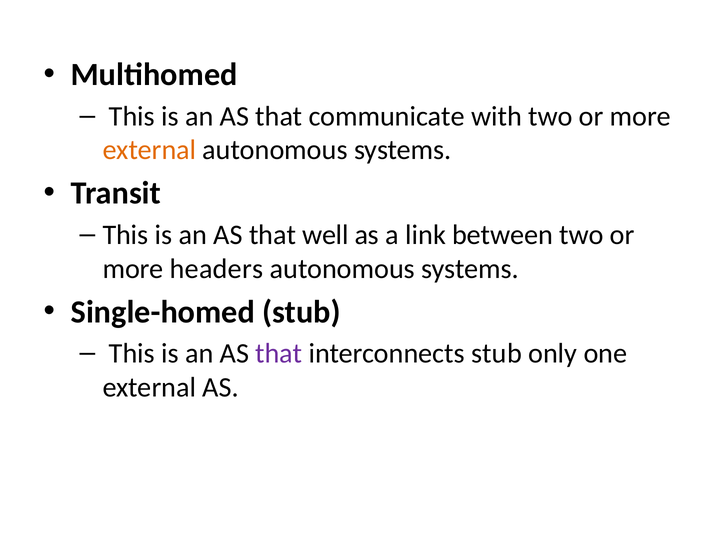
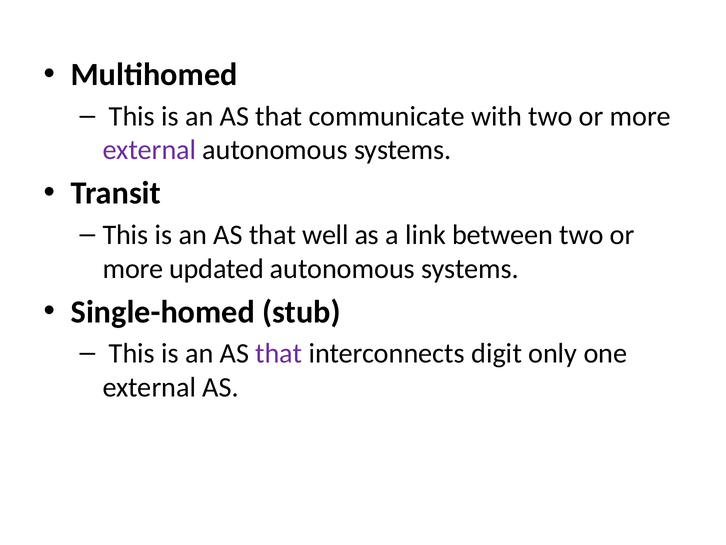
external at (149, 150) colour: orange -> purple
headers: headers -> updated
interconnects stub: stub -> digit
